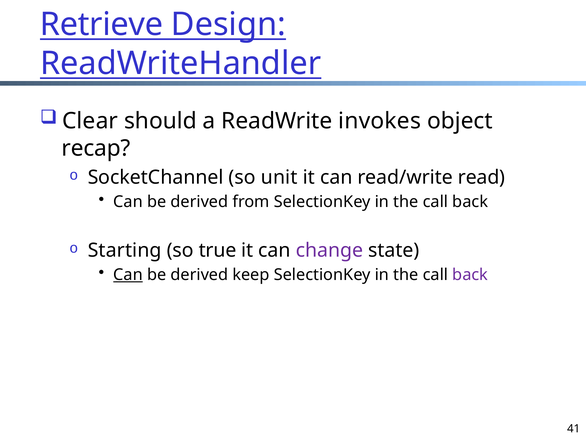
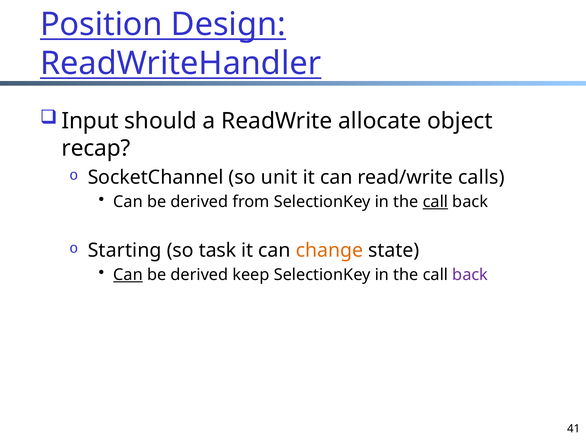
Retrieve: Retrieve -> Position
Clear: Clear -> Input
invokes: invokes -> allocate
read: read -> calls
call at (435, 202) underline: none -> present
true: true -> task
change colour: purple -> orange
